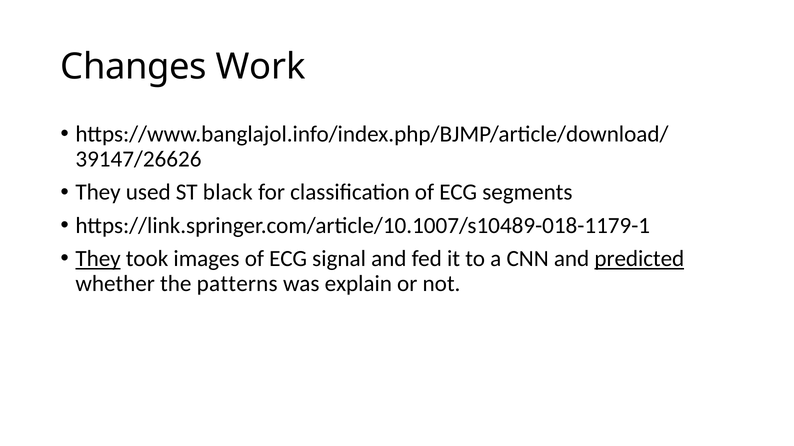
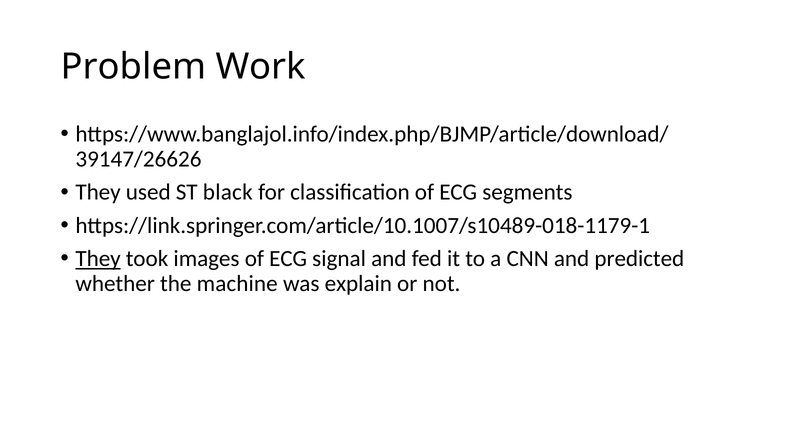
Changes: Changes -> Problem
predicted underline: present -> none
patterns: patterns -> machine
